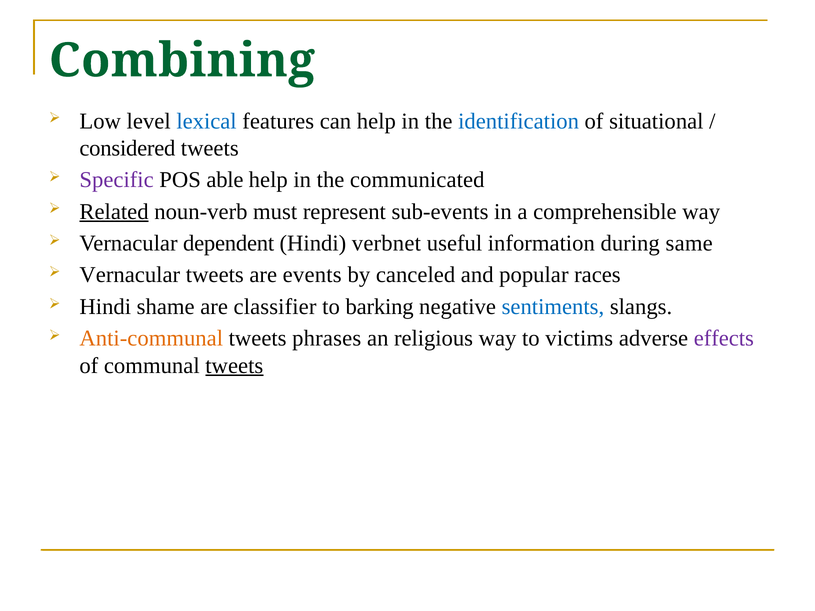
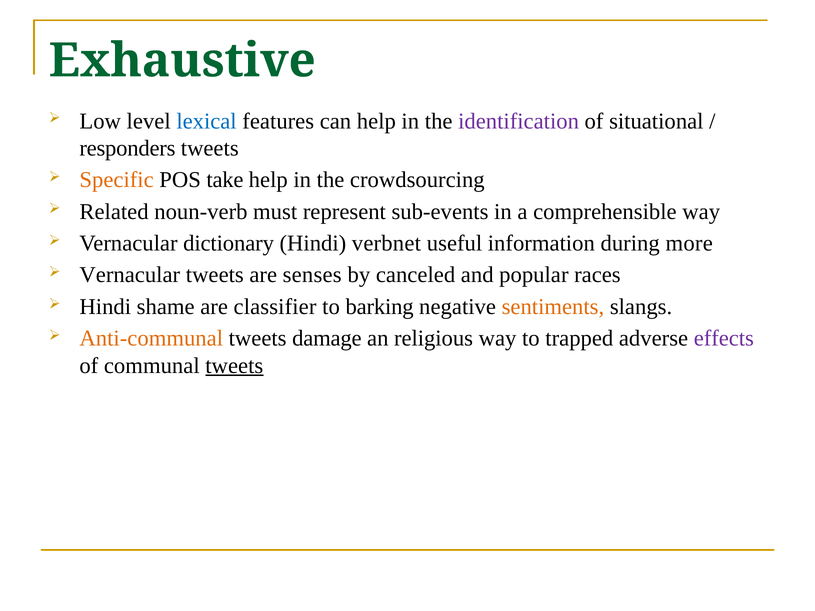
Combining: Combining -> Exhaustive
identification colour: blue -> purple
considered: considered -> responders
Specific colour: purple -> orange
able: able -> take
communicated: communicated -> crowdsourcing
Related underline: present -> none
dependent: dependent -> dictionary
same: same -> more
events: events -> senses
sentiments colour: blue -> orange
phrases: phrases -> damage
victims: victims -> trapped
